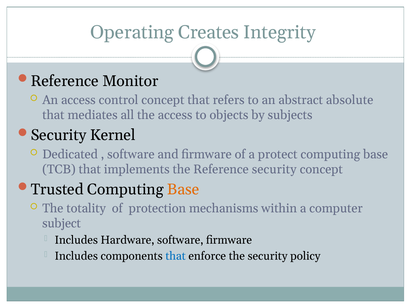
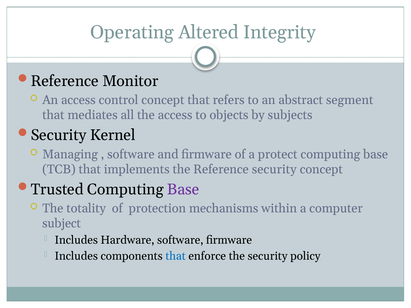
Creates: Creates -> Altered
absolute: absolute -> segment
Dedicated: Dedicated -> Managing
Base at (183, 189) colour: orange -> purple
